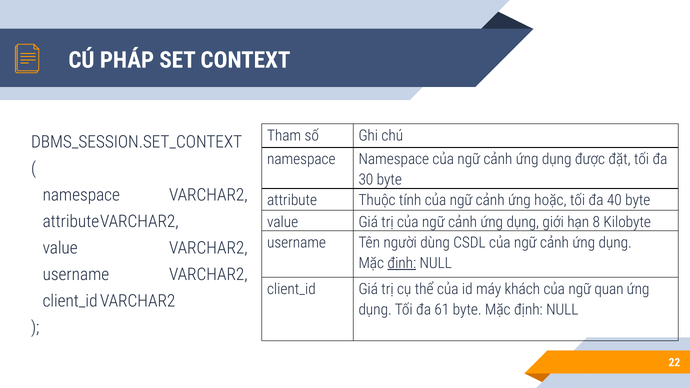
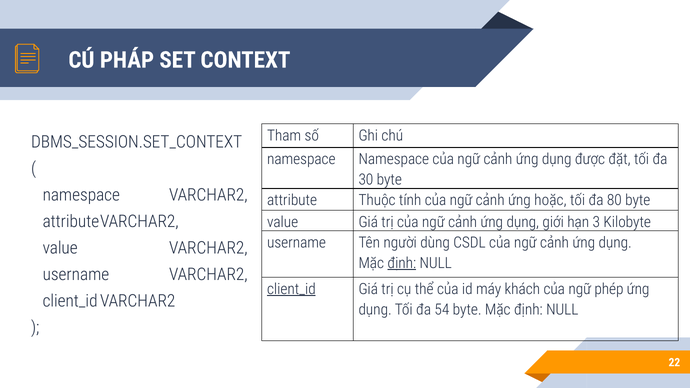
40: 40 -> 80
8: 8 -> 3
client_id underline: none -> present
quan: quan -> phép
61: 61 -> 54
